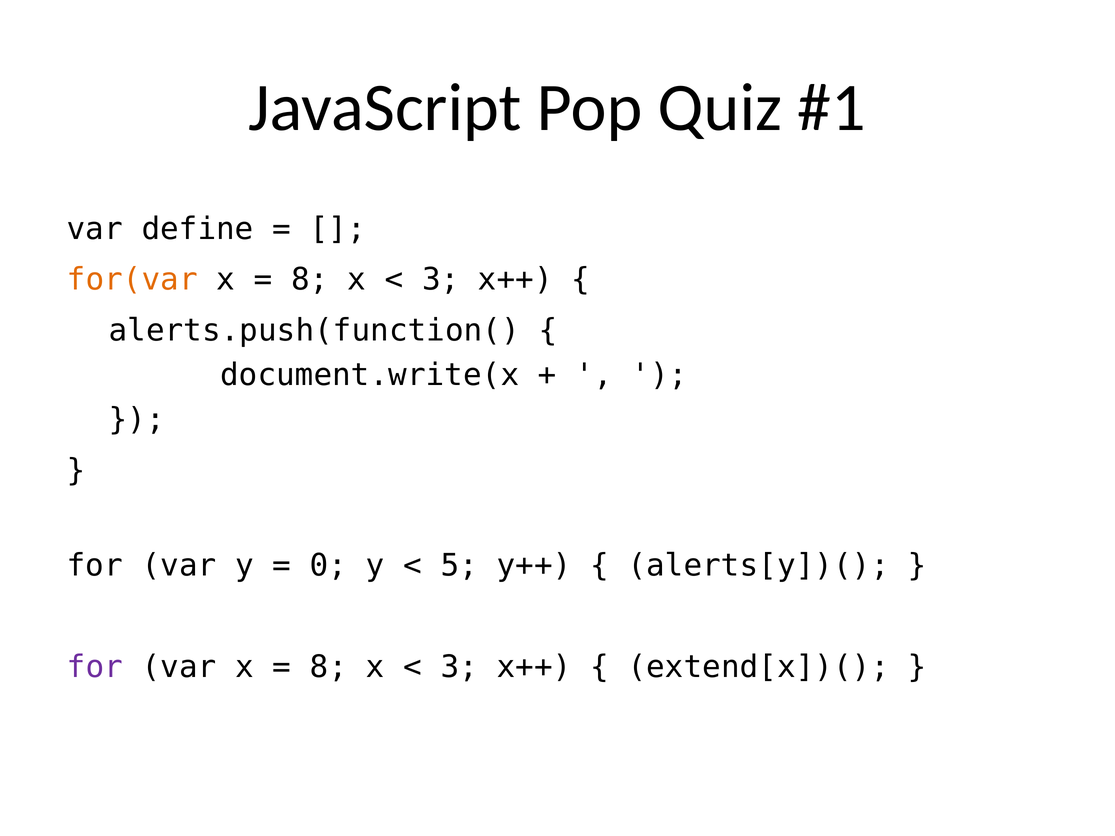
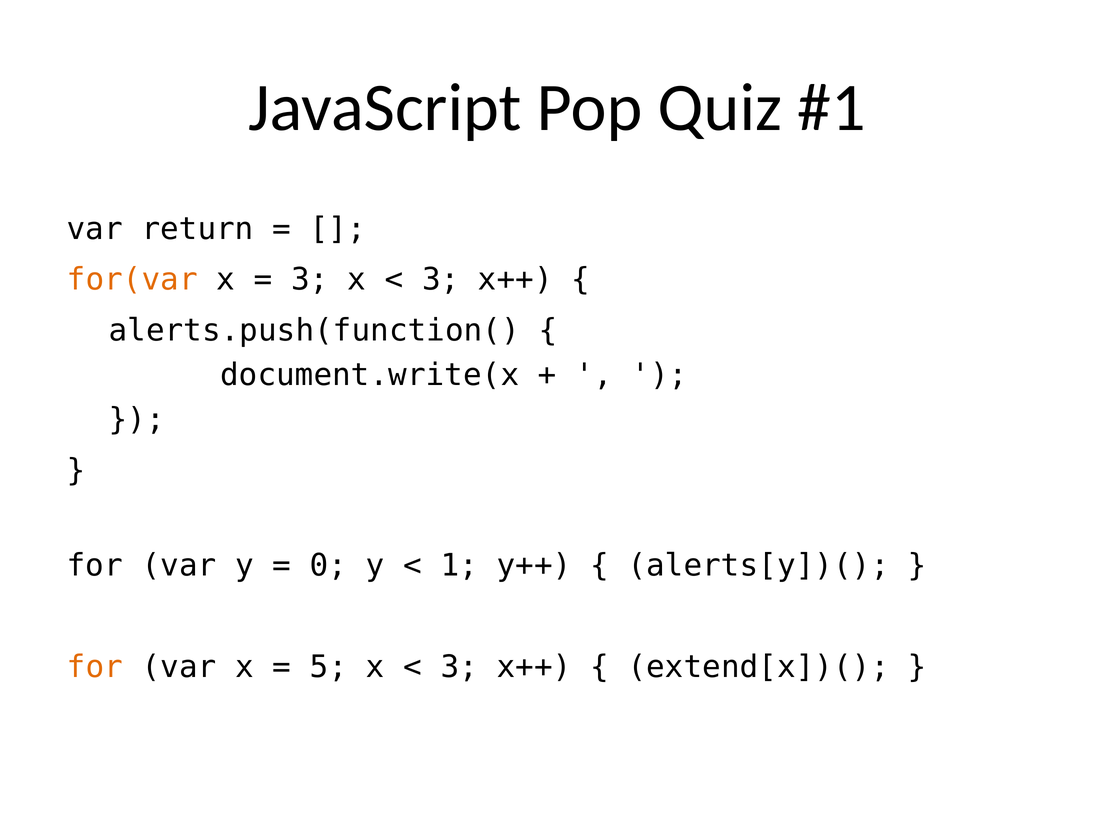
define: define -> return
8 at (310, 280): 8 -> 3
5: 5 -> 1
for at (95, 667) colour: purple -> orange
8 at (329, 667): 8 -> 5
